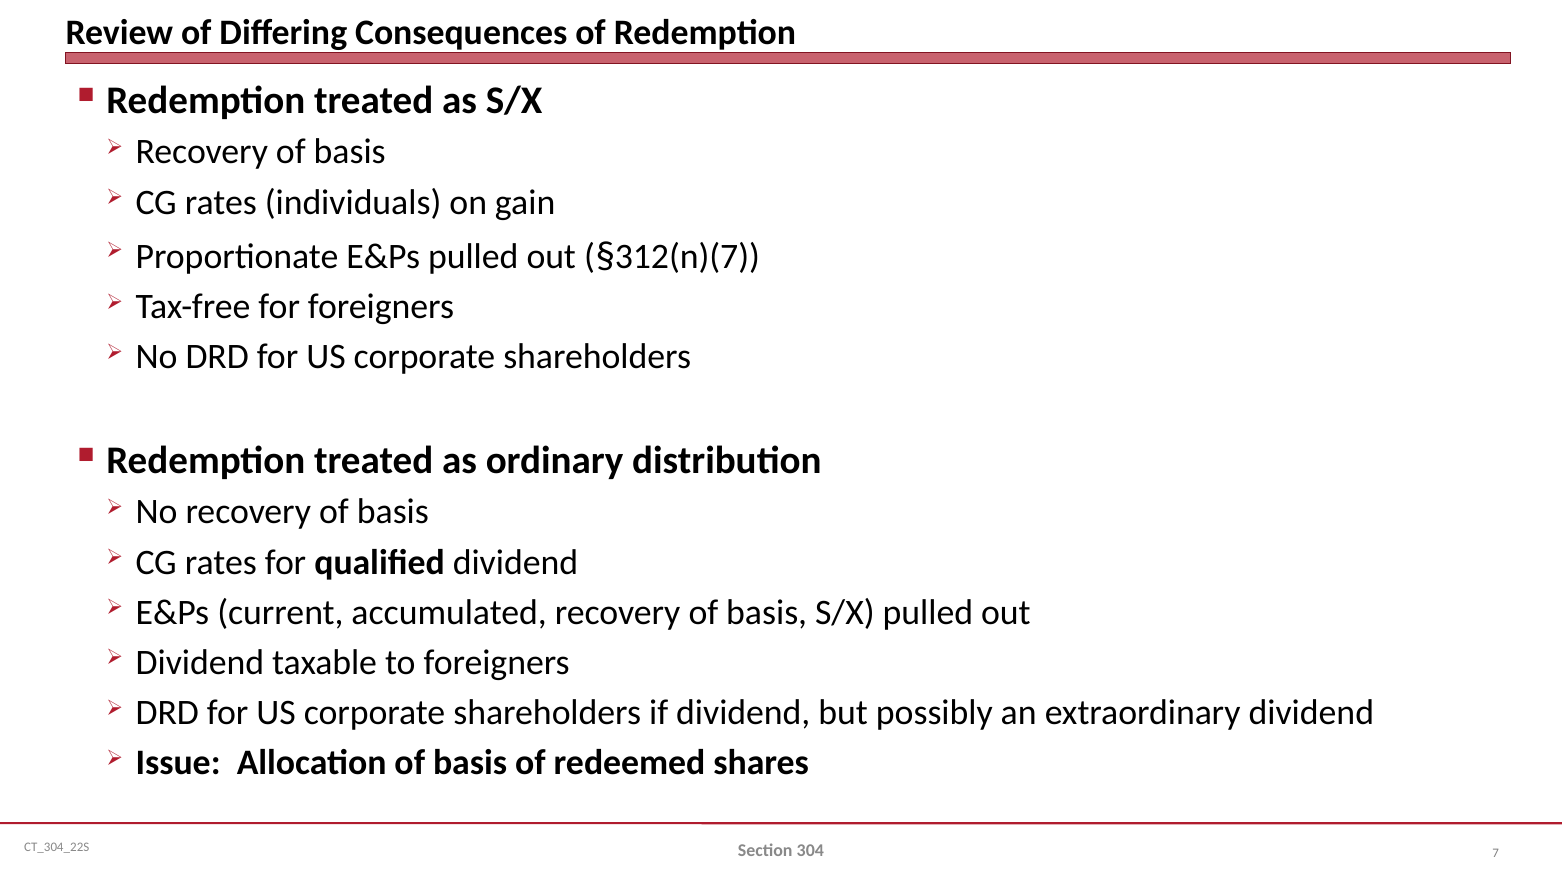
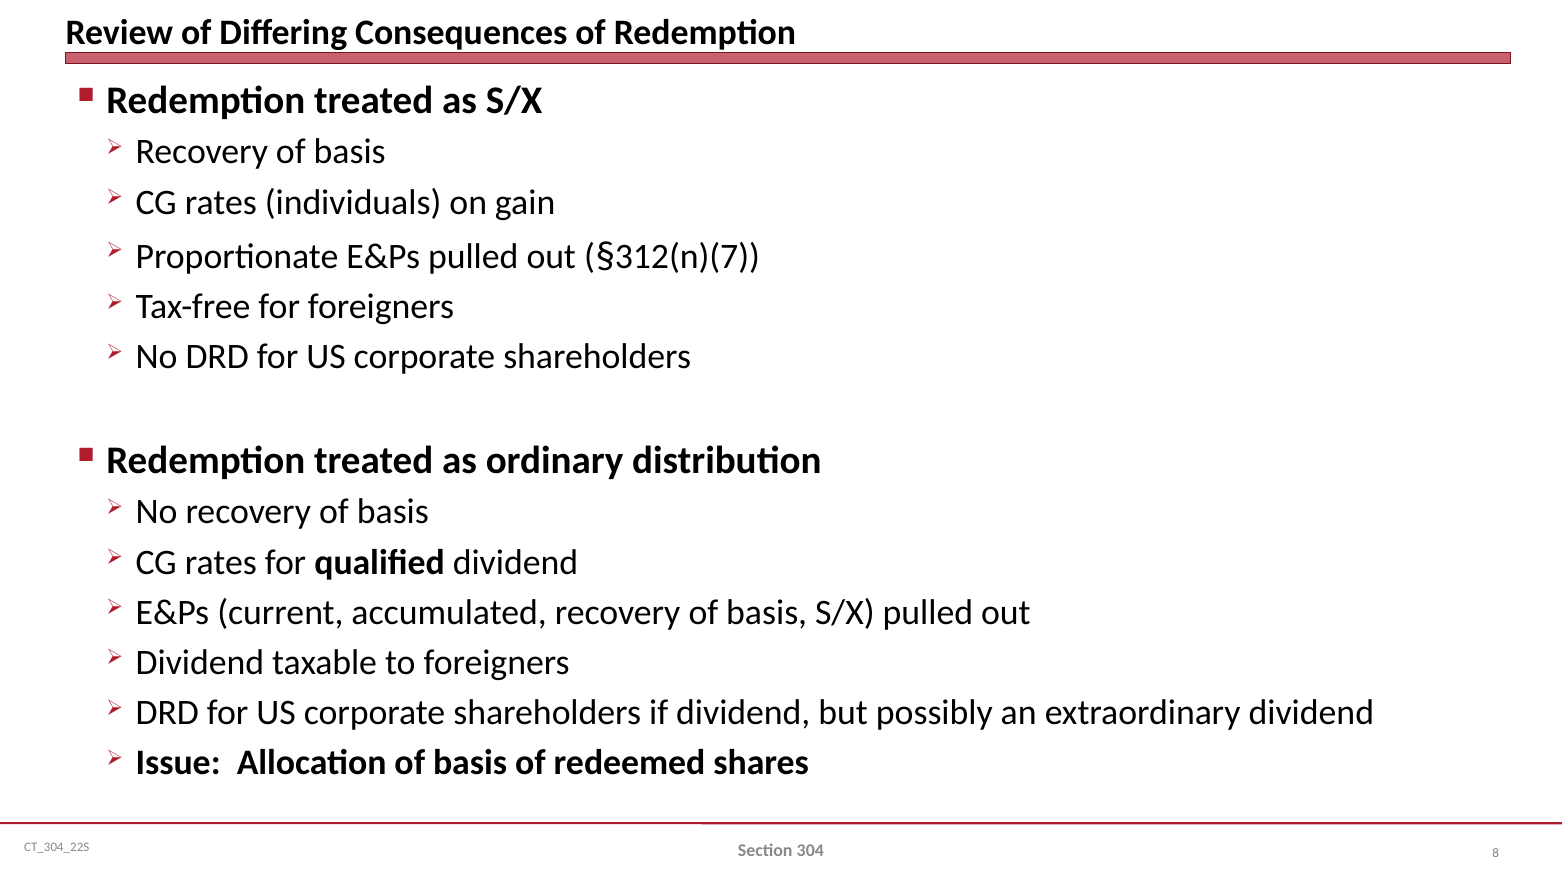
7: 7 -> 8
